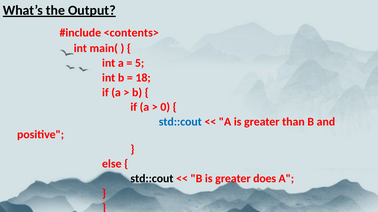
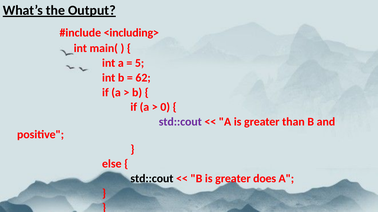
<contents>: <contents> -> <including>
18: 18 -> 62
std::cout at (180, 122) colour: blue -> purple
